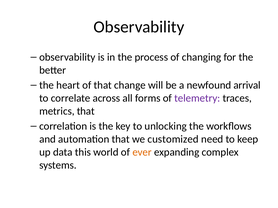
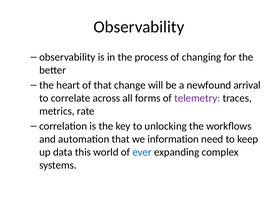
metrics that: that -> rate
customized: customized -> information
ever colour: orange -> blue
